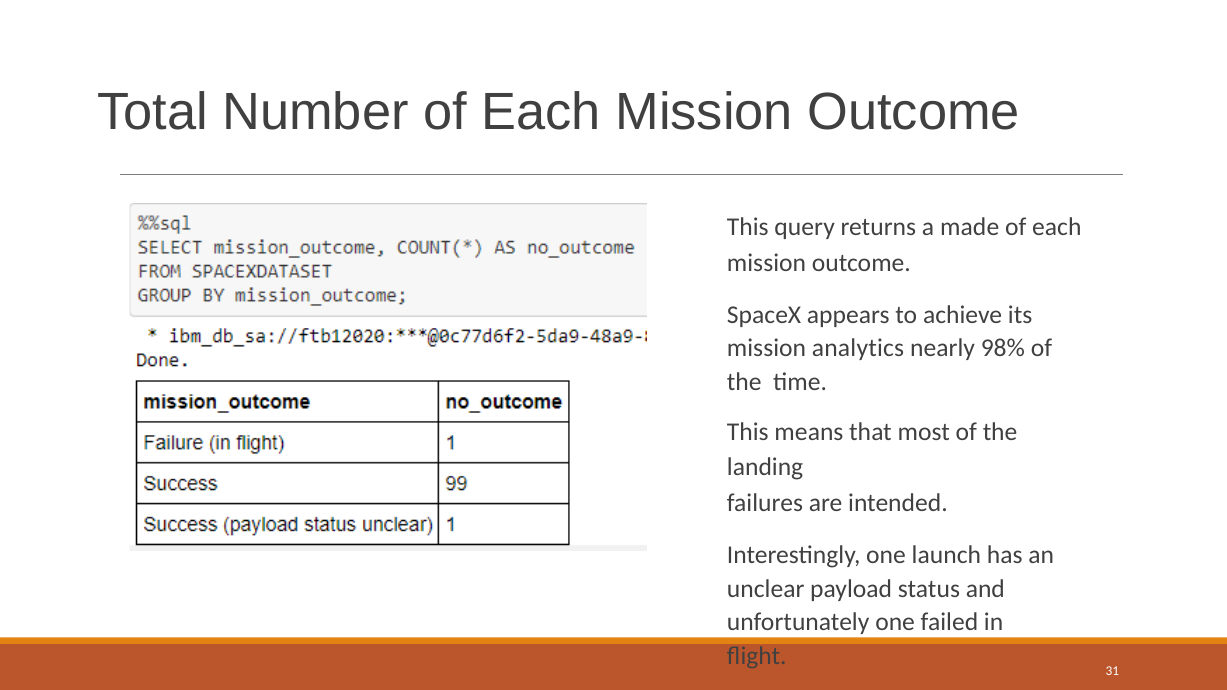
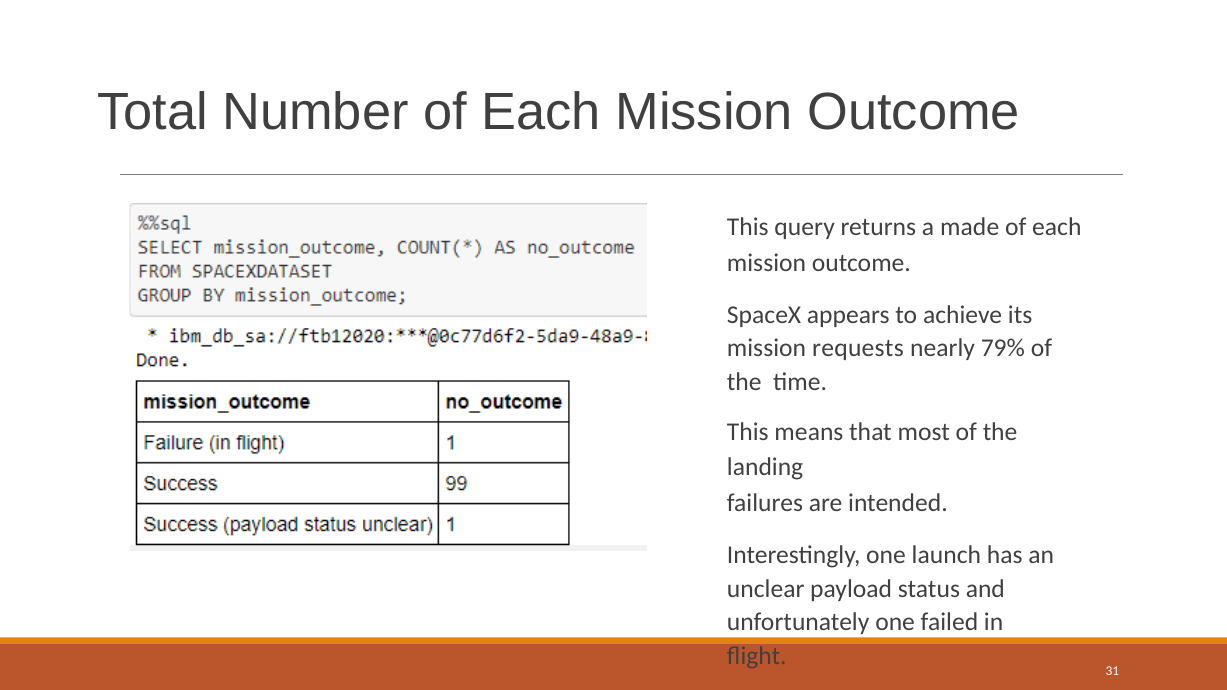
analytics: analytics -> requests
98%: 98% -> 79%
